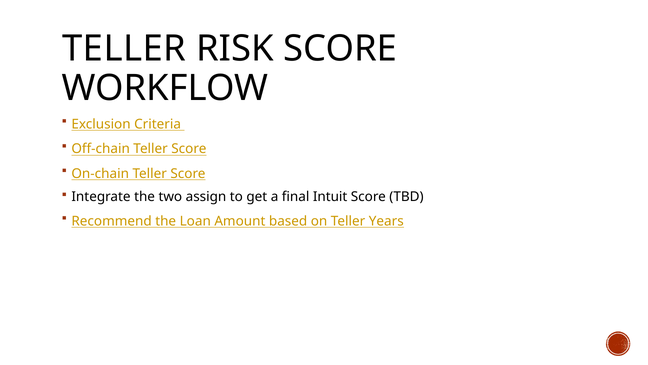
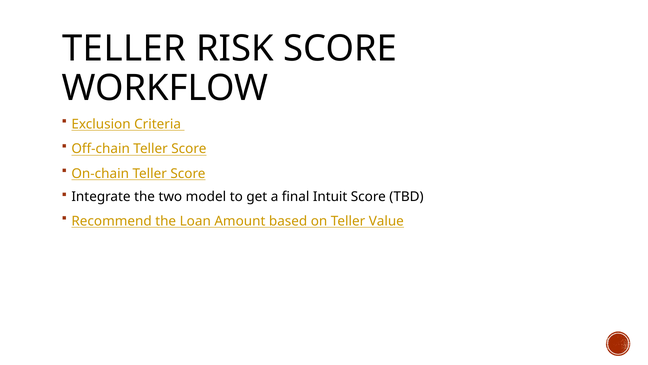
assign: assign -> model
Years: Years -> Value
